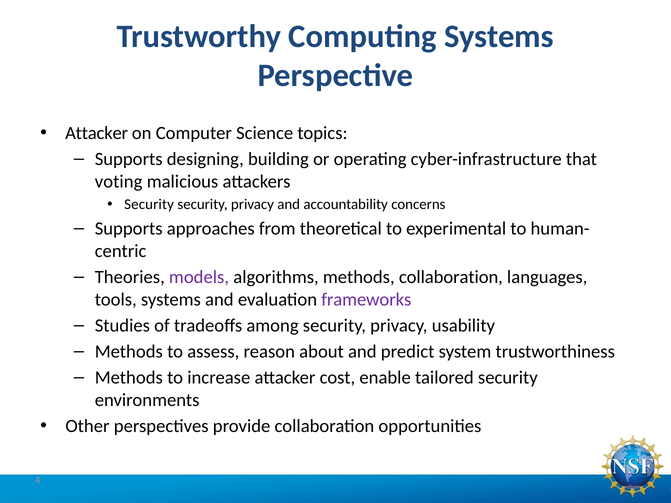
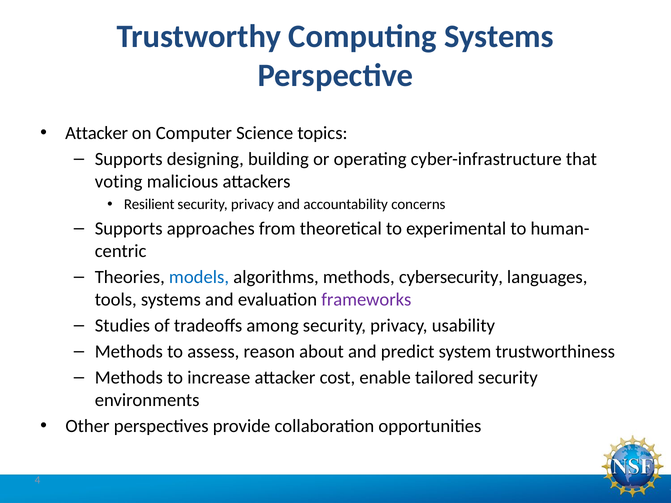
Security at (149, 205): Security -> Resilient
models colour: purple -> blue
methods collaboration: collaboration -> cybersecurity
